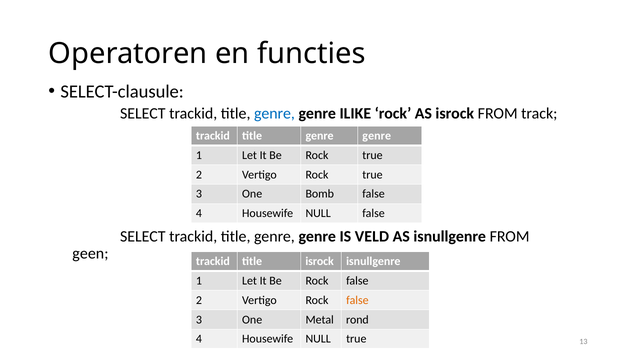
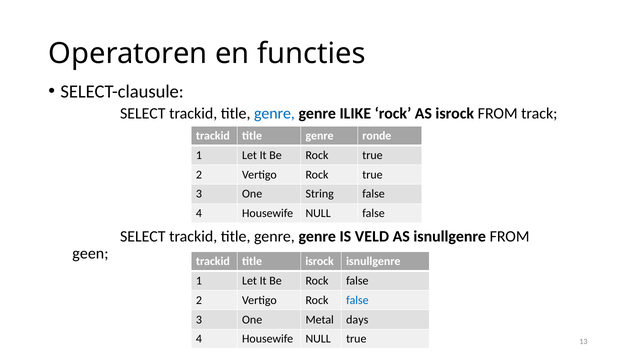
genre at (377, 136): genre -> ronde
Bomb: Bomb -> String
false at (357, 300) colour: orange -> blue
rond: rond -> days
